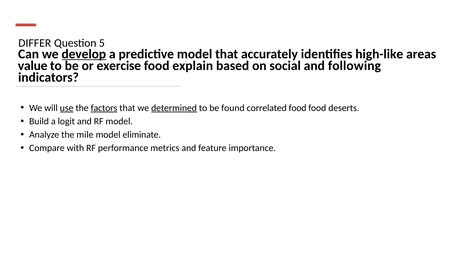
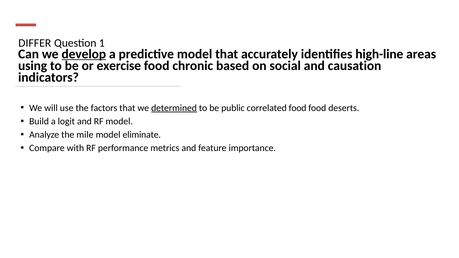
5: 5 -> 1
high-like: high-like -> high-line
value: value -> using
explain: explain -> chronic
following: following -> causation
use underline: present -> none
factors underline: present -> none
found: found -> public
